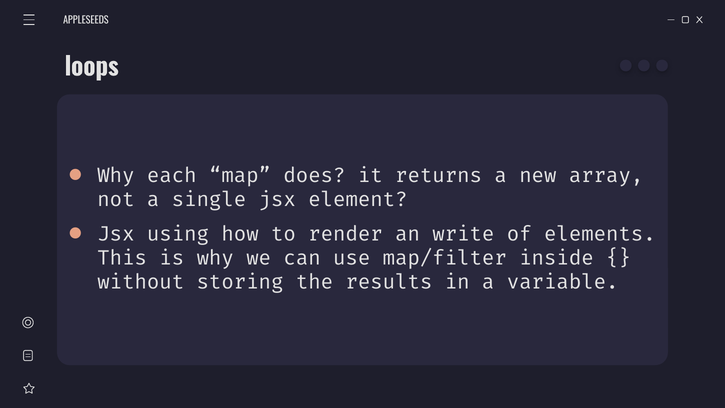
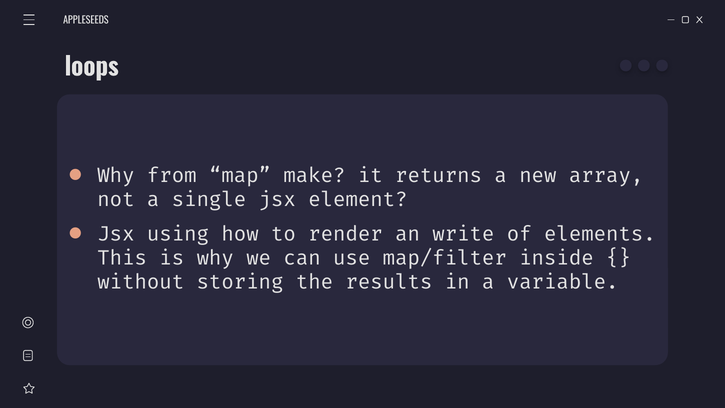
each: each -> from
does: does -> make
